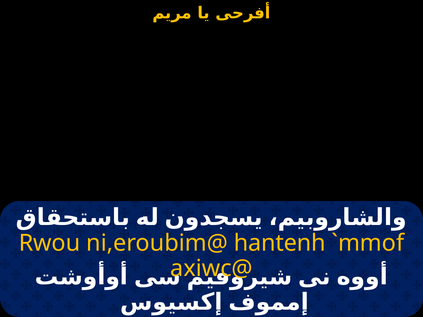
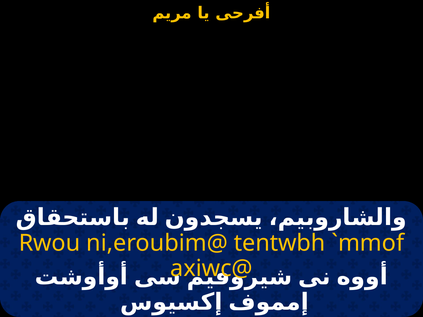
hantenh: hantenh -> tentwbh
